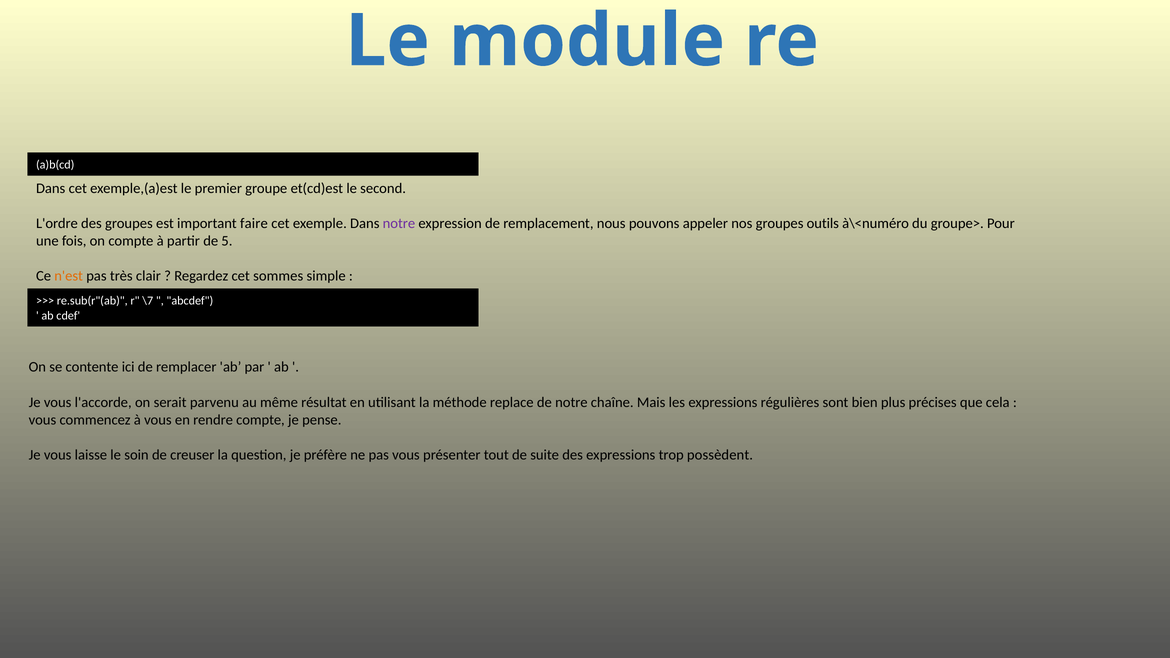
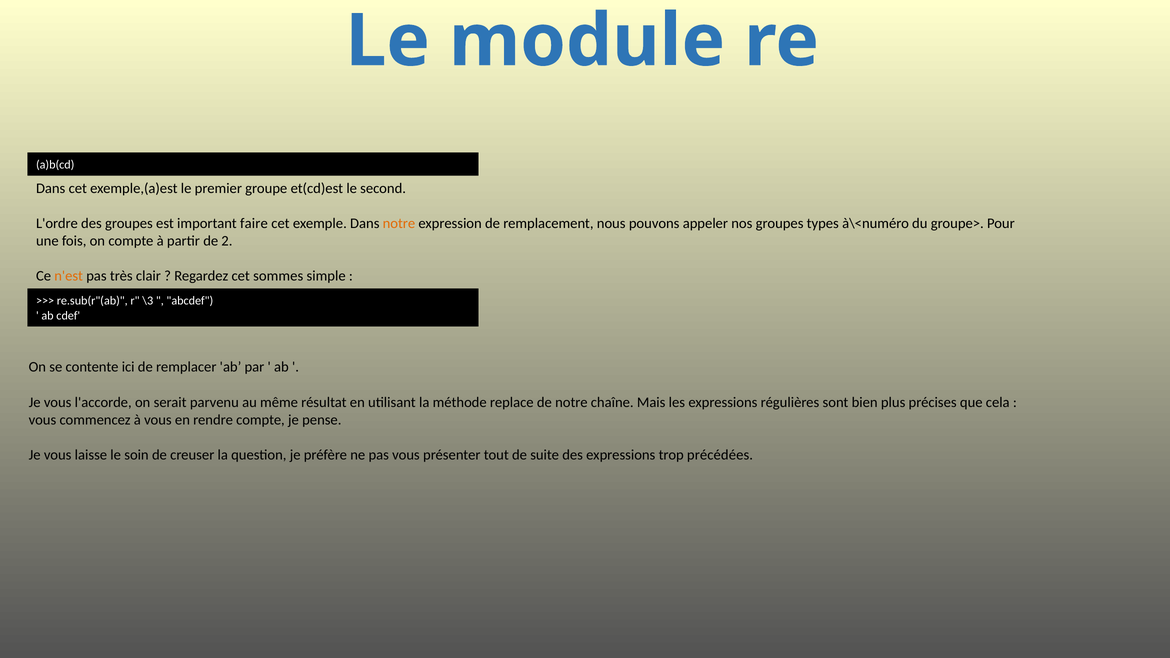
notre at (399, 223) colour: purple -> orange
outils: outils -> types
5: 5 -> 2
\7: \7 -> \3
possèdent: possèdent -> précédées
